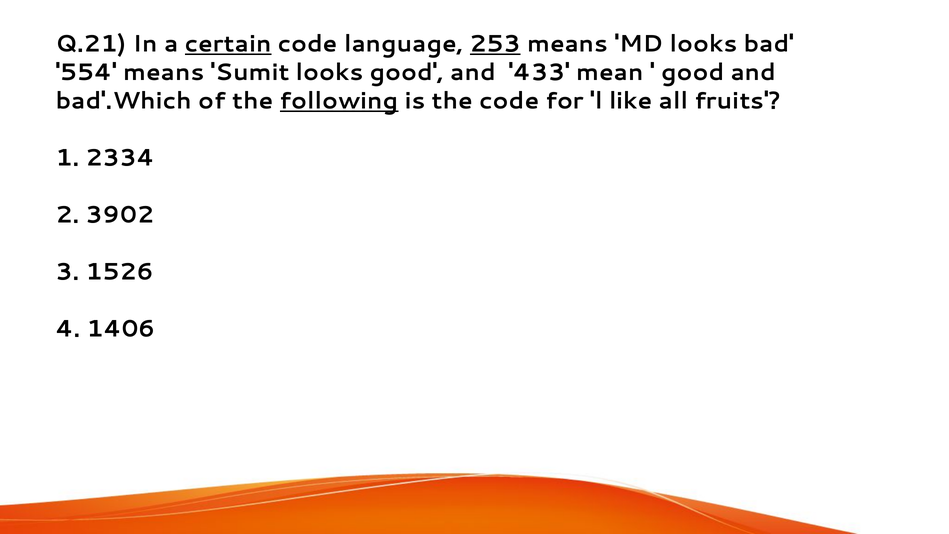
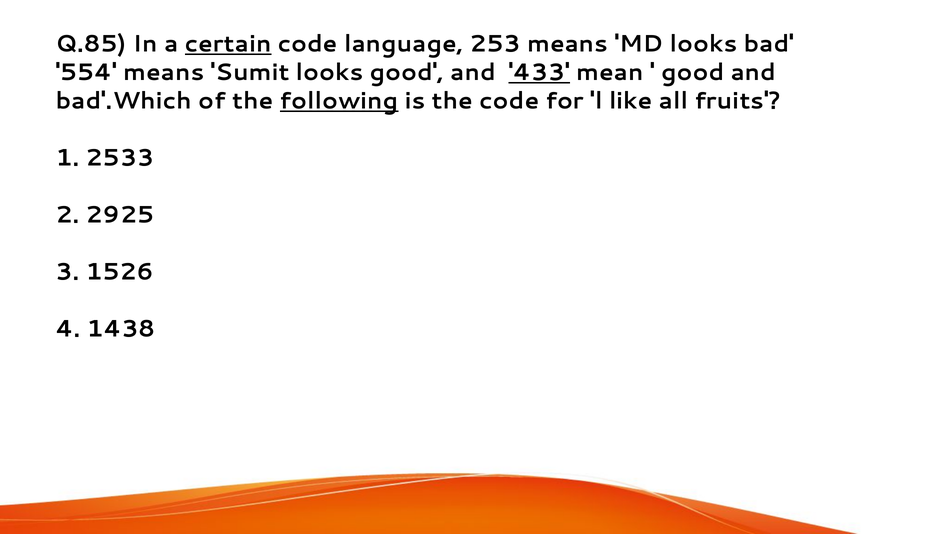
Q.21: Q.21 -> Q.85
253 underline: present -> none
433 underline: none -> present
2334: 2334 -> 2533
3902: 3902 -> 2925
1406: 1406 -> 1438
